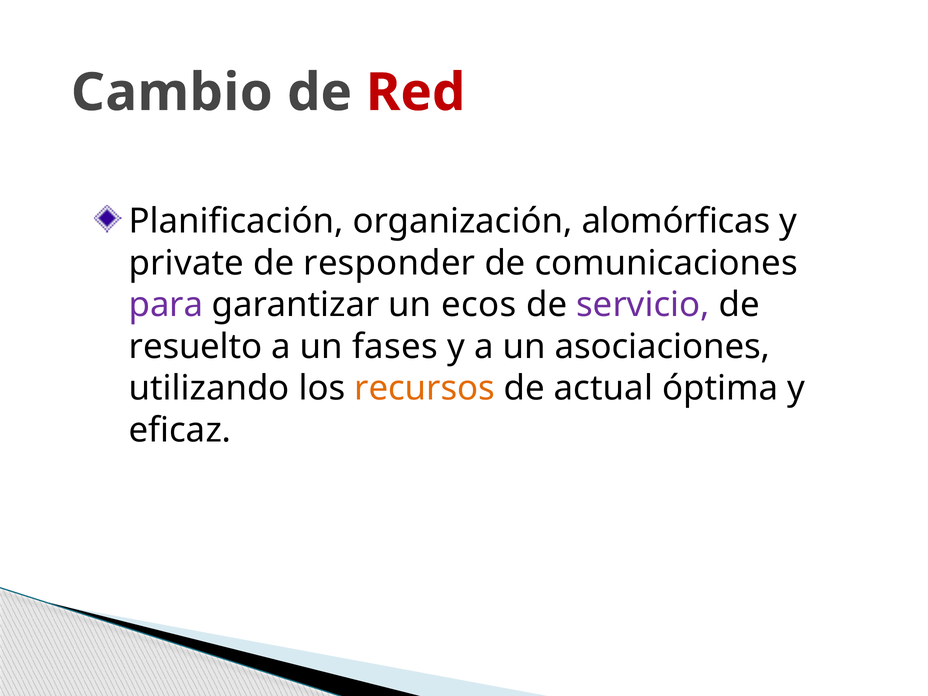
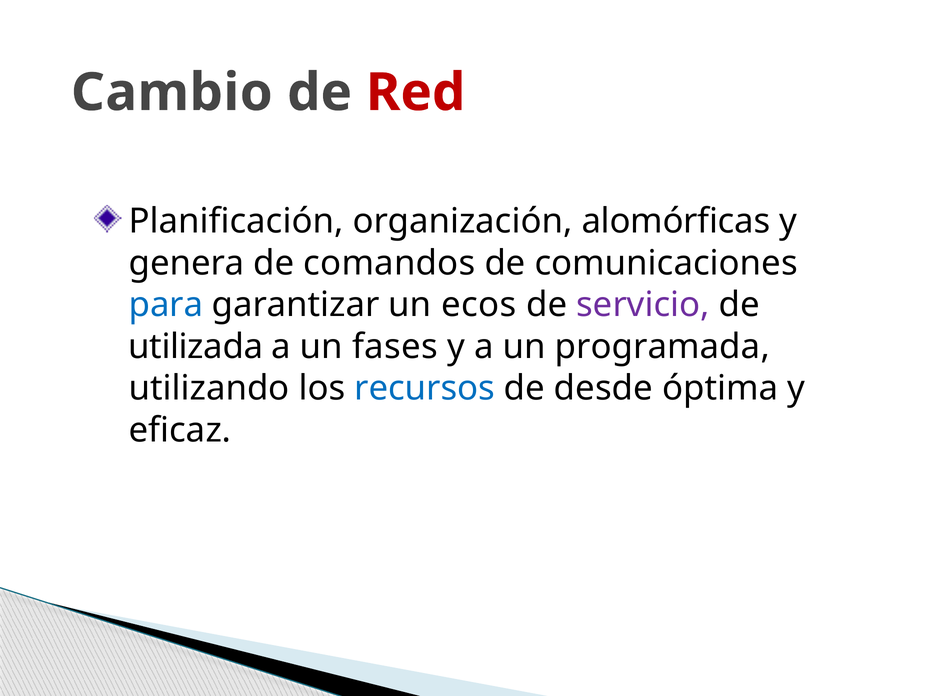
private: private -> genera
responder: responder -> comandos
para colour: purple -> blue
resuelto: resuelto -> utilizada
asociaciones: asociaciones -> programada
recursos colour: orange -> blue
actual: actual -> desde
